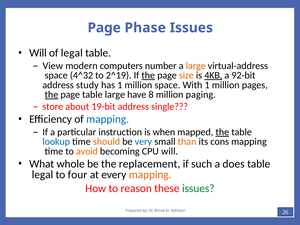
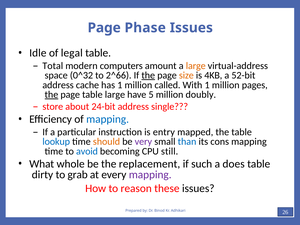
Will at (38, 53): Will -> Idle
View: View -> Total
number: number -> amount
4^32: 4^32 -> 0^32
2^19: 2^19 -> 2^66
4KB underline: present -> none
92-bit: 92-bit -> 52-bit
study: study -> cache
million space: space -> called
8: 8 -> 5
paging: paging -> doubly
19-bit: 19-bit -> 24-bit
when: when -> entry
the at (222, 132) underline: present -> none
very colour: blue -> purple
than colour: orange -> blue
avoid colour: orange -> blue
CPU will: will -> still
legal at (42, 175): legal -> dirty
four: four -> grab
mapping at (150, 175) colour: orange -> purple
issues at (198, 188) colour: green -> black
